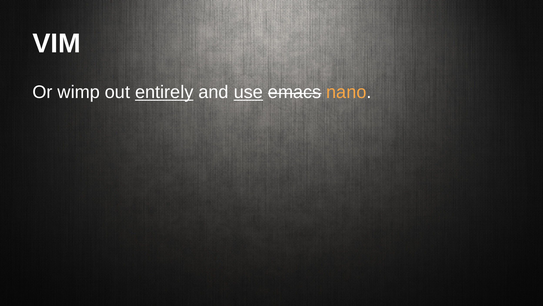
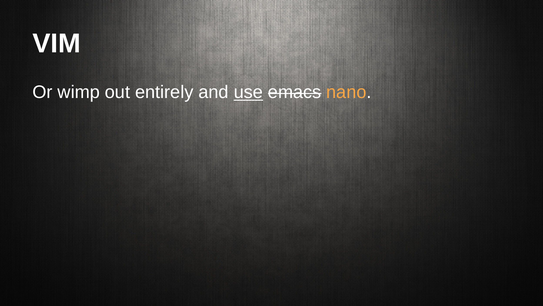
entirely underline: present -> none
